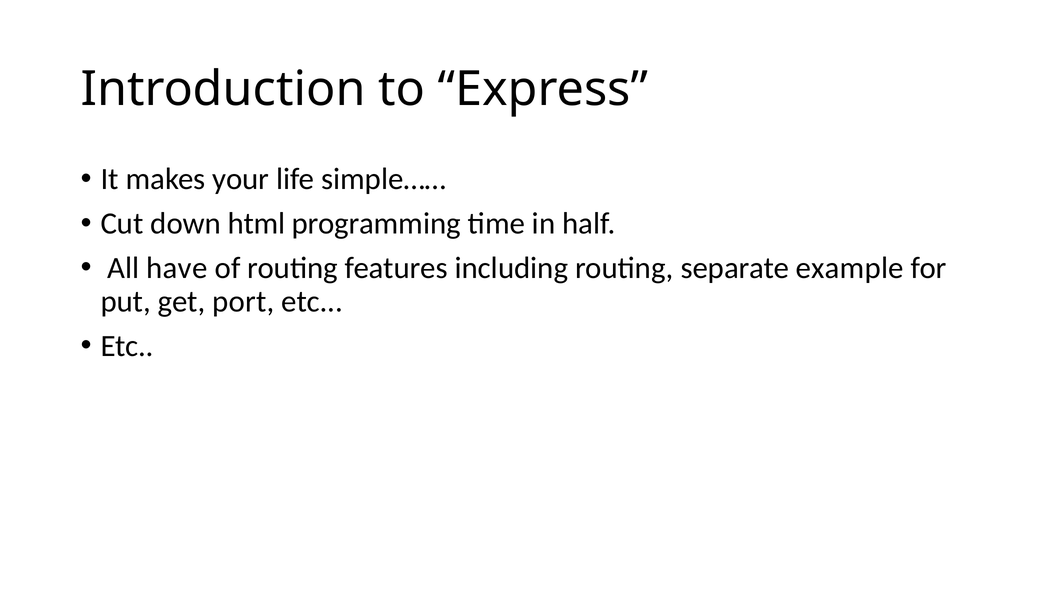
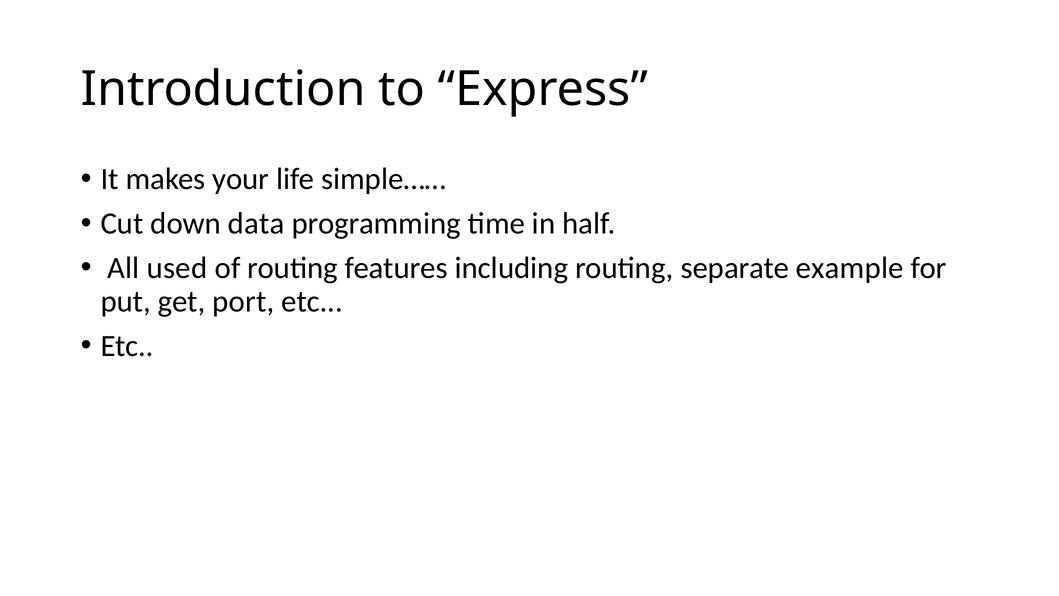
html: html -> data
have: have -> used
